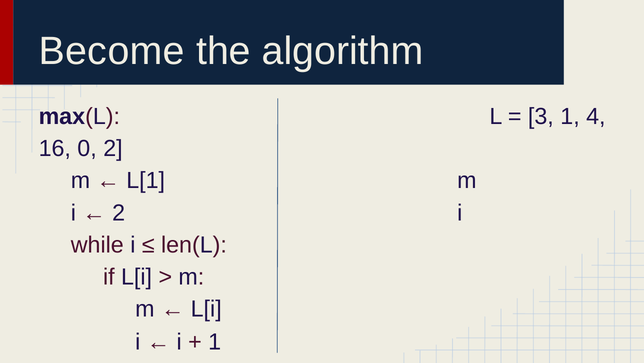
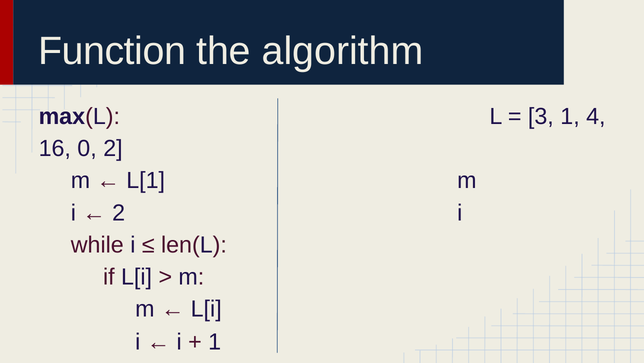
Become: Become -> Function
